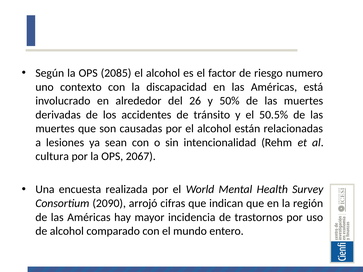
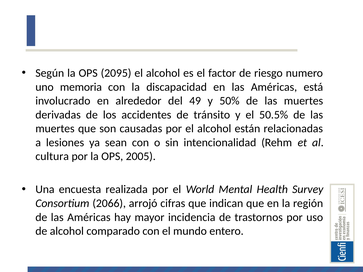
2085: 2085 -> 2095
contexto: contexto -> memoria
26: 26 -> 49
2067: 2067 -> 2005
2090: 2090 -> 2066
